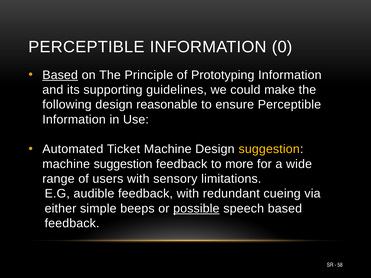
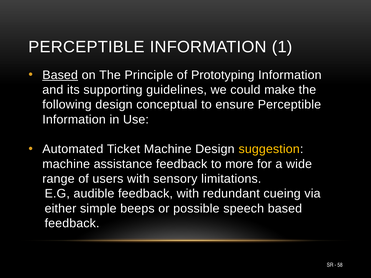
0: 0 -> 1
reasonable: reasonable -> conceptual
machine suggestion: suggestion -> assistance
possible underline: present -> none
